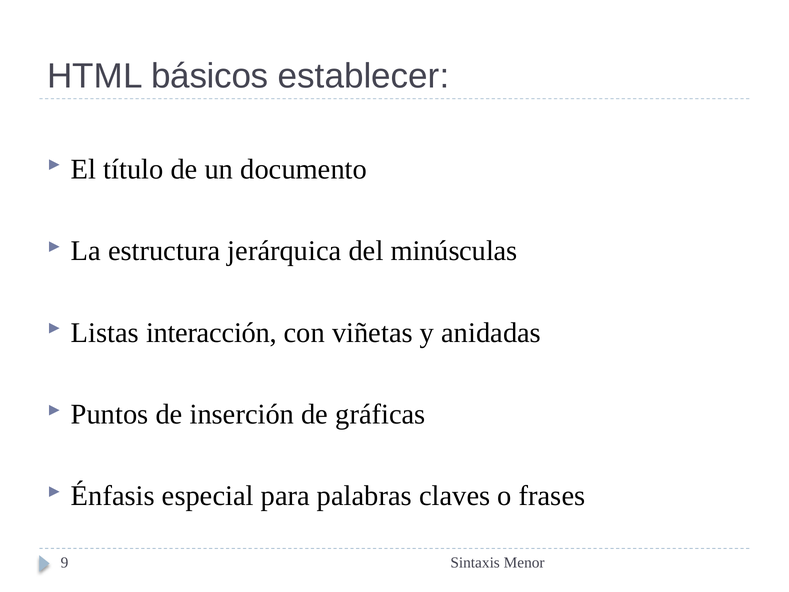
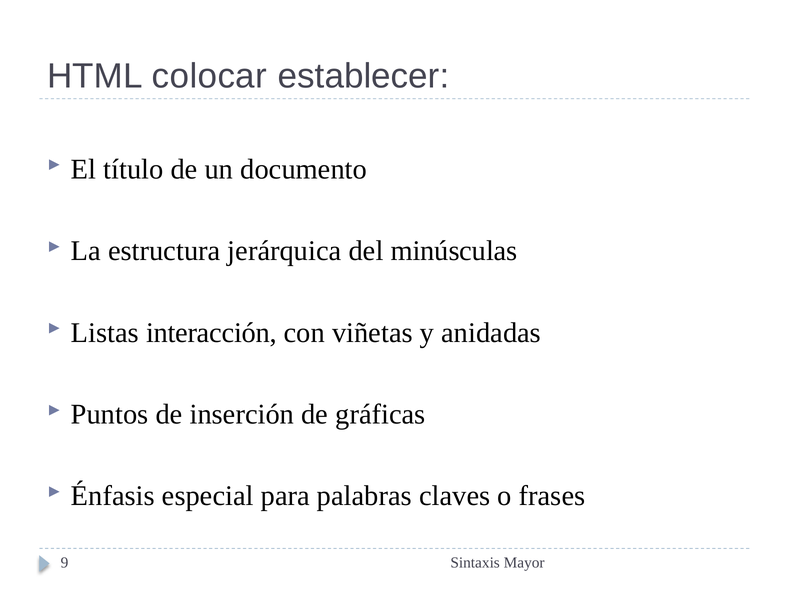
básicos: básicos -> colocar
Menor: Menor -> Mayor
